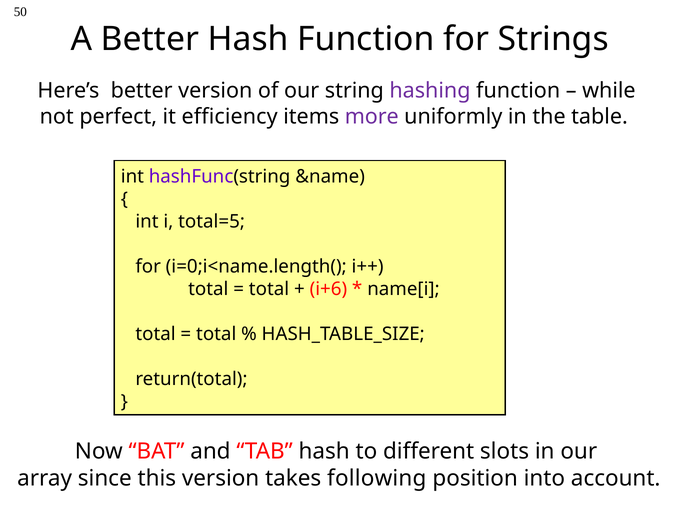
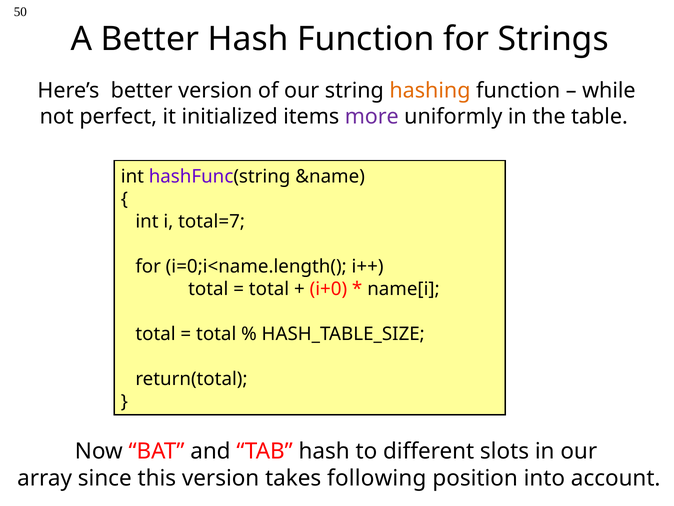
hashing colour: purple -> orange
efficiency: efficiency -> initialized
total=5: total=5 -> total=7
i+6: i+6 -> i+0
